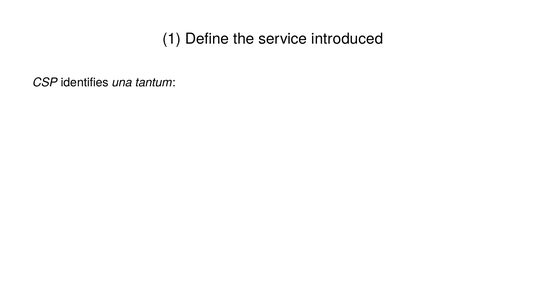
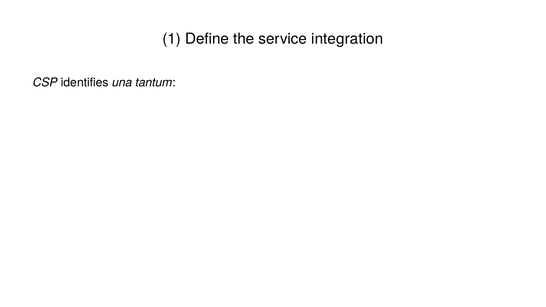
introduced: introduced -> integration
